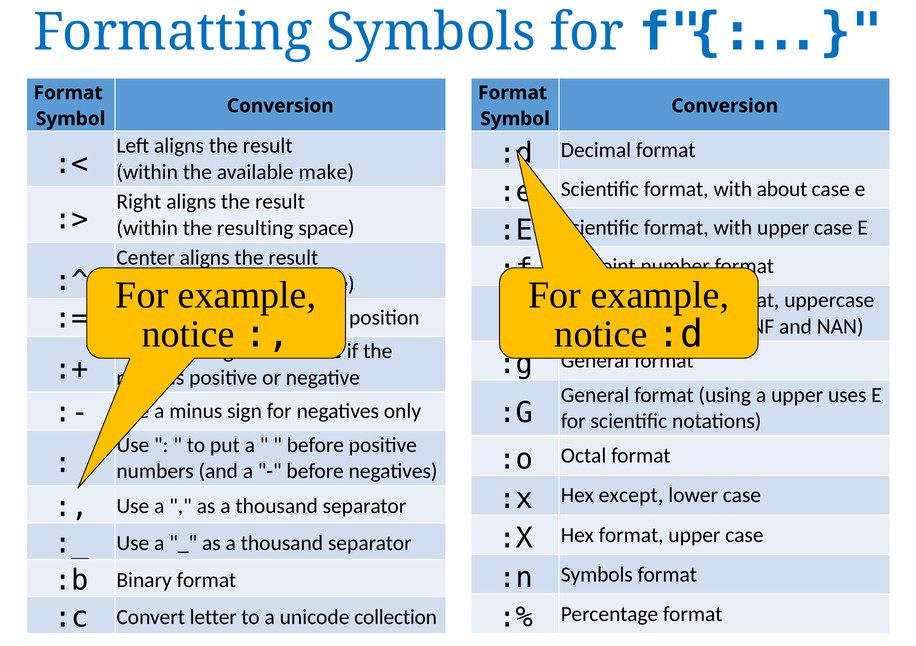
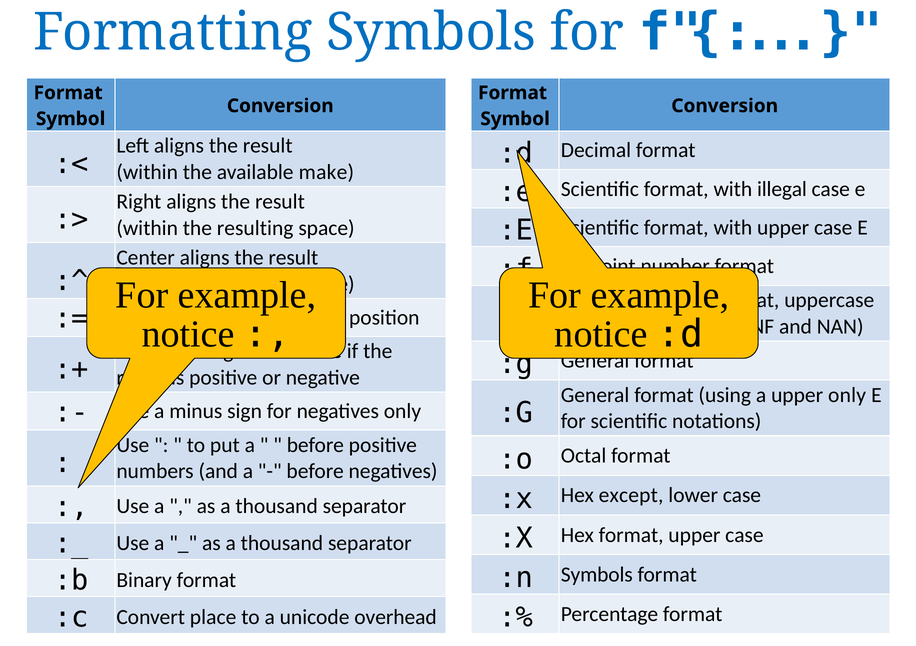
about: about -> illegal
upper uses: uses -> only
letter: letter -> place
collection: collection -> overhead
